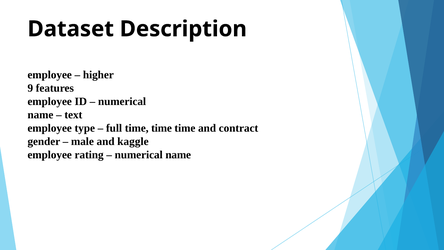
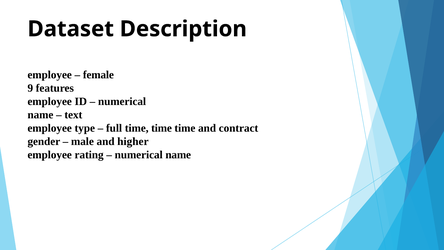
higher: higher -> female
kaggle: kaggle -> higher
